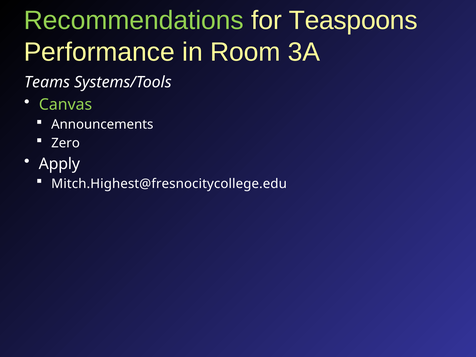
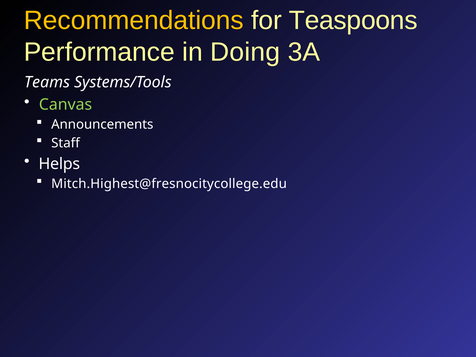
Recommendations colour: light green -> yellow
Room: Room -> Doing
Zero: Zero -> Staff
Apply: Apply -> Helps
